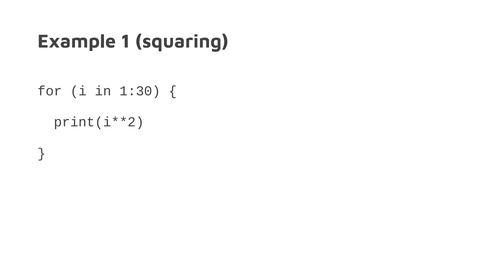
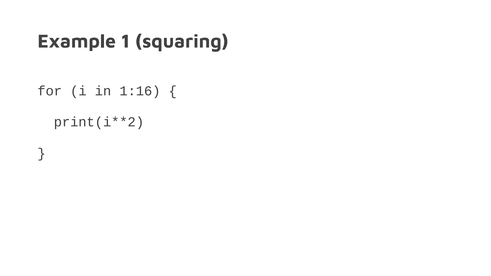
1:30: 1:30 -> 1:16
